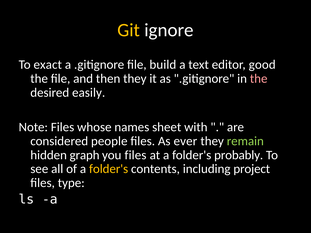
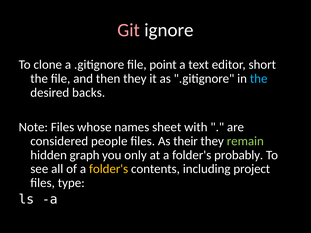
Git colour: yellow -> pink
exact: exact -> clone
build: build -> point
good: good -> short
the at (259, 79) colour: pink -> light blue
easily: easily -> backs
ever: ever -> their
you files: files -> only
